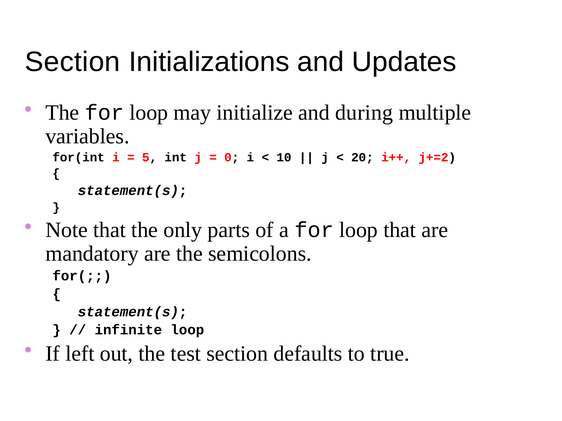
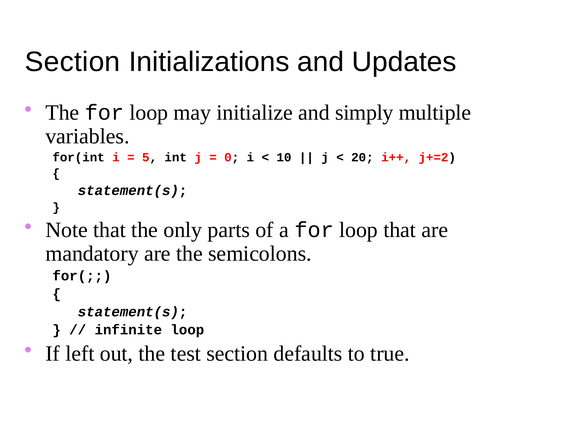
during: during -> simply
